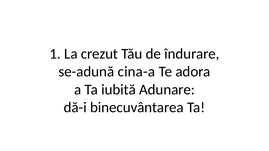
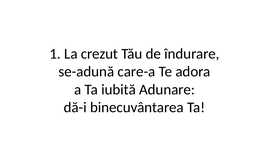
cina-a: cina-a -> care-a
